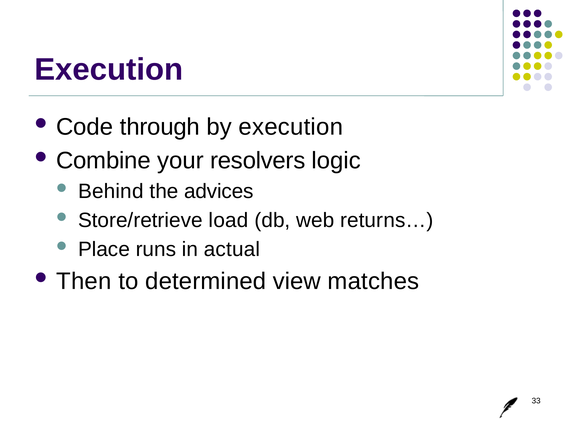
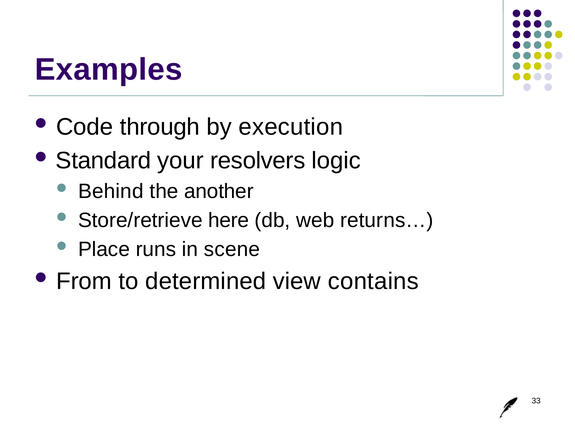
Execution at (109, 70): Execution -> Examples
Combine: Combine -> Standard
advices: advices -> another
load: load -> here
actual: actual -> scene
Then: Then -> From
matches: matches -> contains
